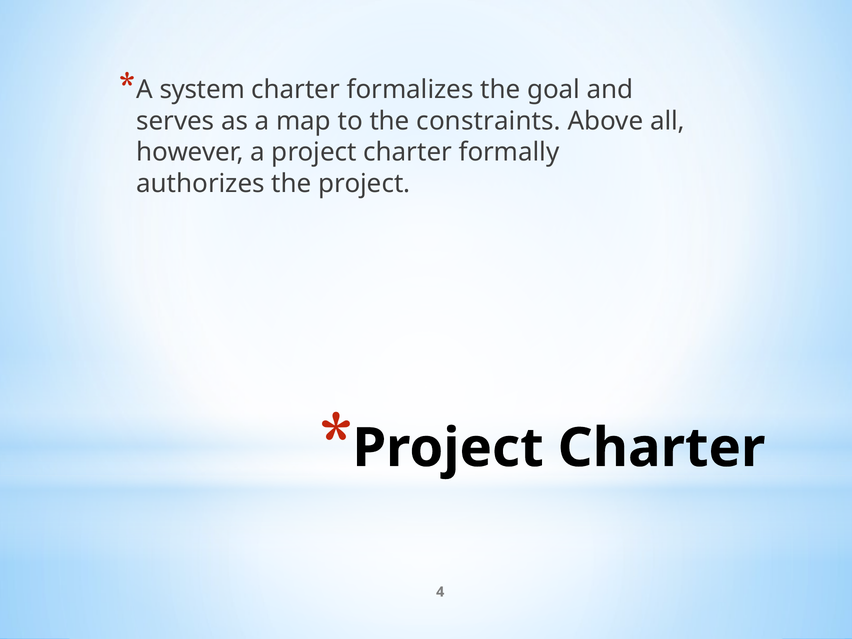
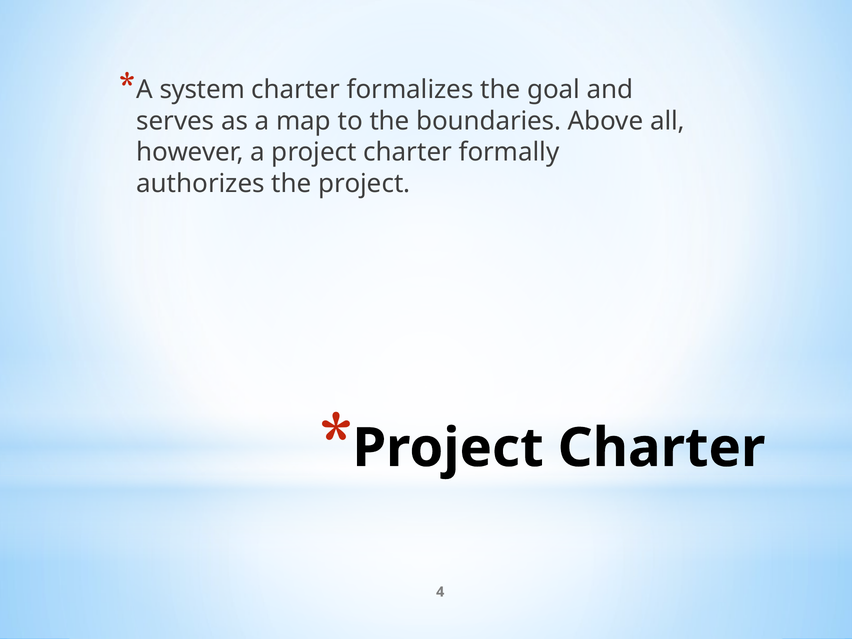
constraints: constraints -> boundaries
